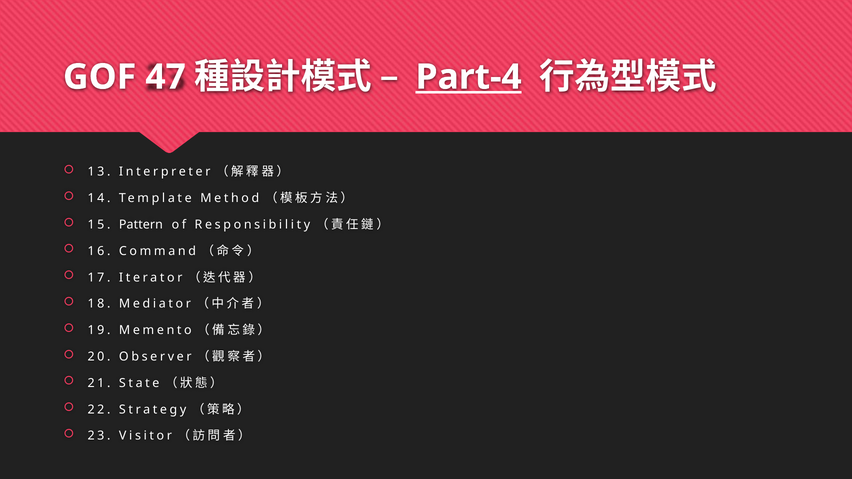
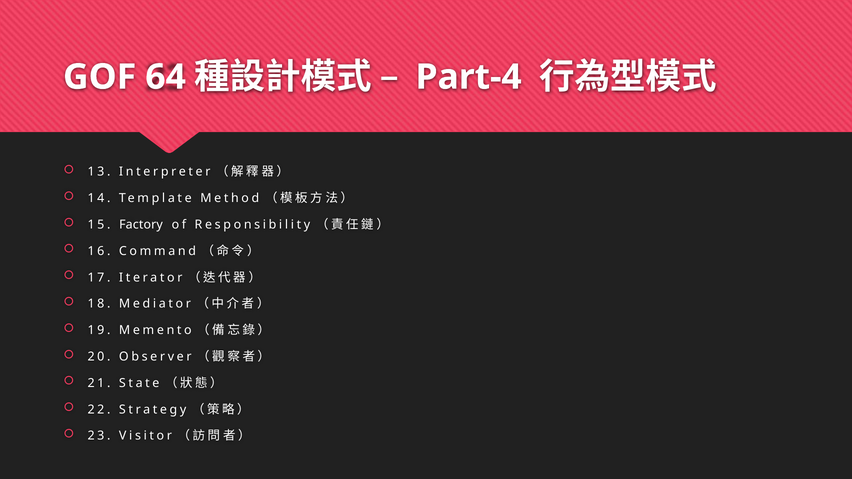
47: 47 -> 64
Part-4 underline: present -> none
Pattern: Pattern -> Factory
